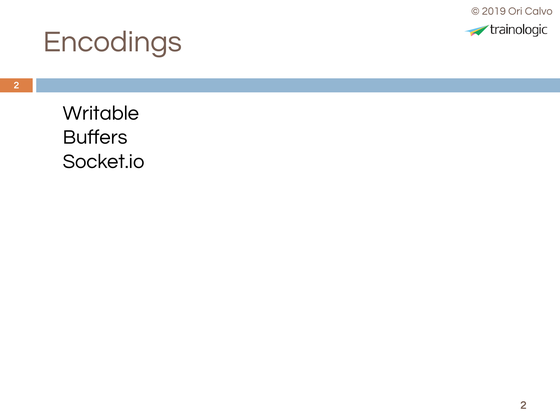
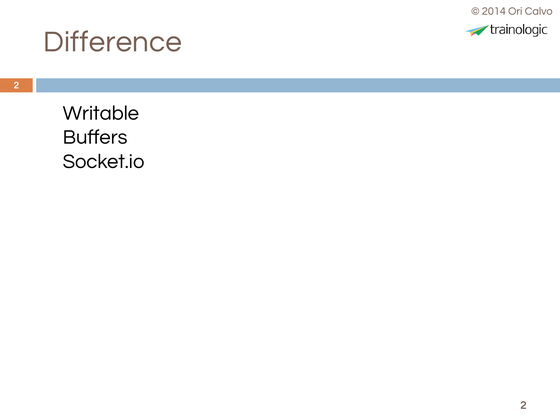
2019: 2019 -> 2014
Encodings: Encodings -> Difference
